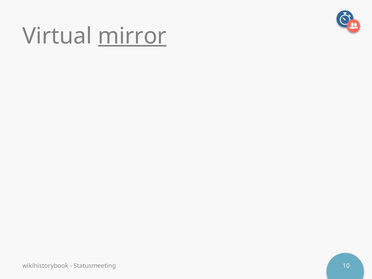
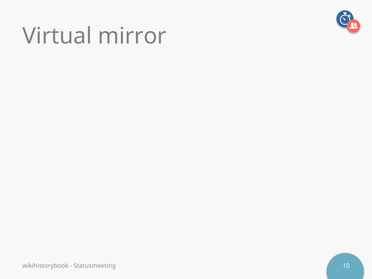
mirror underline: present -> none
